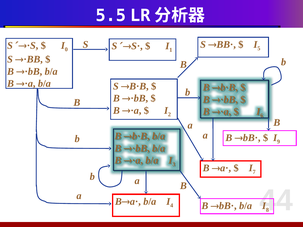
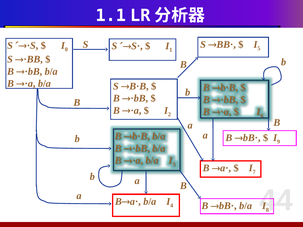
5.5: 5.5 -> 1.1
